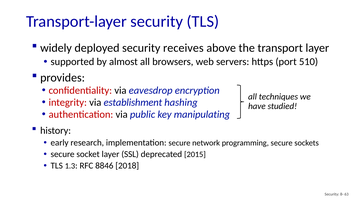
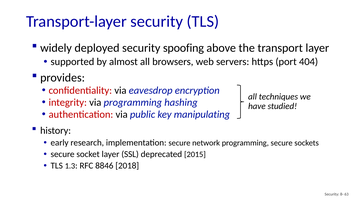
receives: receives -> spoofing
510: 510 -> 404
via establishment: establishment -> programming
